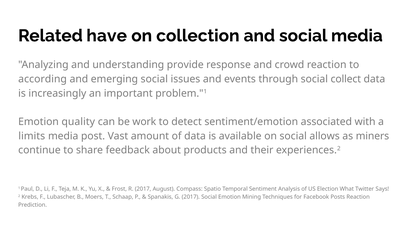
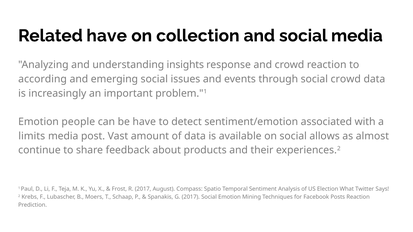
provide: provide -> insights
social collect: collect -> crowd
quality: quality -> people
be work: work -> have
miners: miners -> almost
